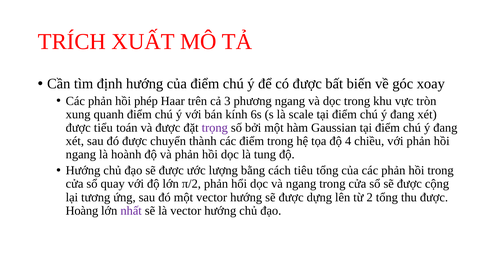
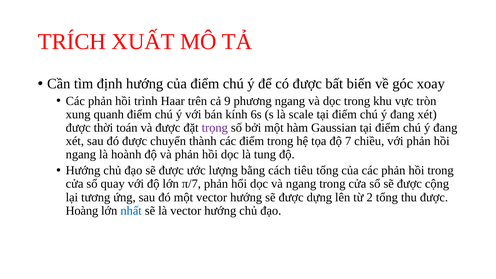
phép: phép -> trình
3: 3 -> 9
tiểu: tiểu -> thời
4: 4 -> 7
π/2: π/2 -> π/7
nhất colour: purple -> blue
